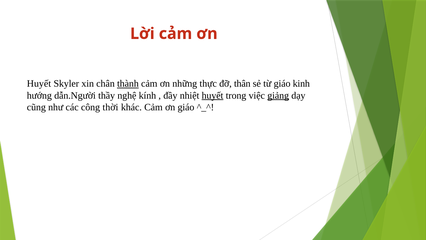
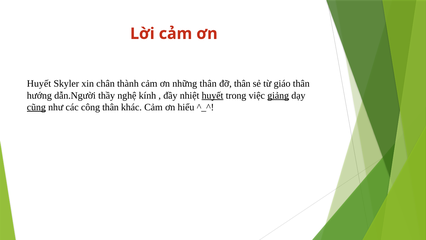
thành underline: present -> none
những thực: thực -> thân
giáo kinh: kinh -> thân
cũng underline: none -> present
công thời: thời -> thân
ơn giáo: giáo -> hiểu
